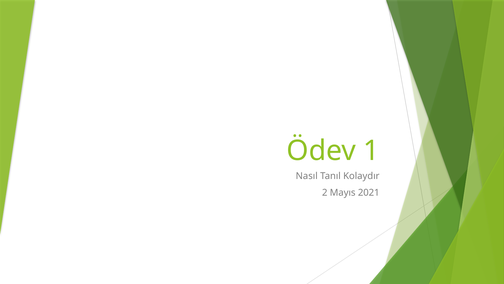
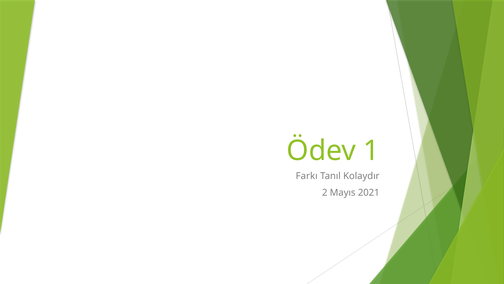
Nasıl: Nasıl -> Farkı
